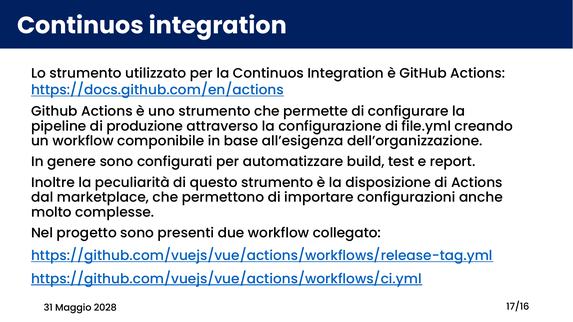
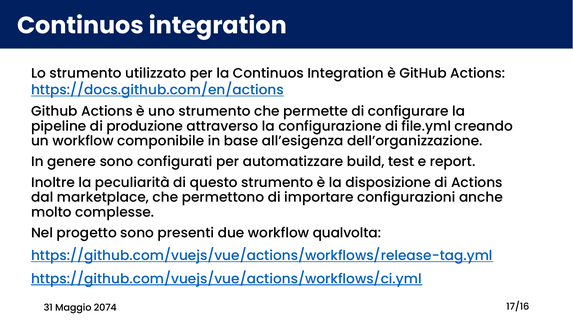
collegato: collegato -> qualvolta
2028: 2028 -> 2074
